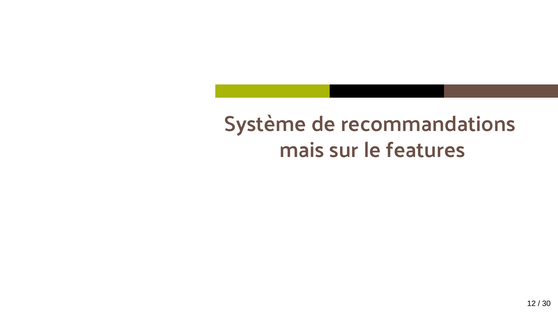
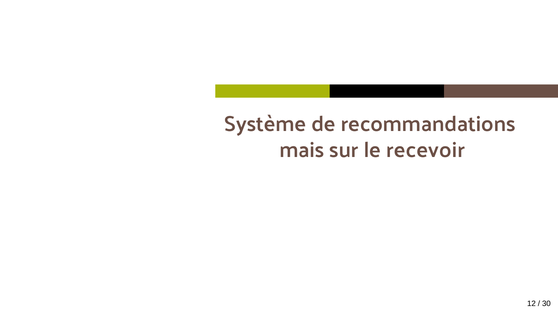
features: features -> recevoir
